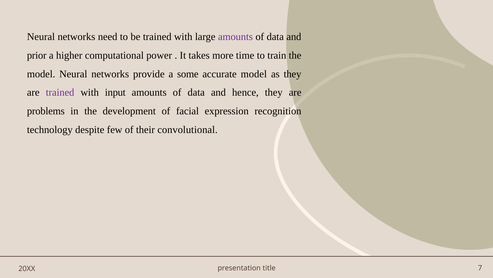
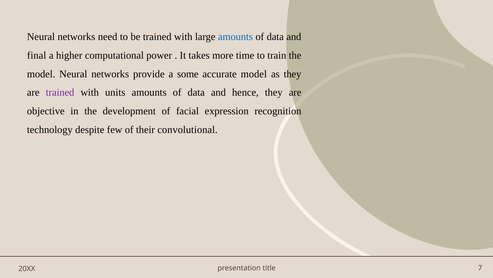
amounts at (235, 37) colour: purple -> blue
prior: prior -> final
input: input -> units
problems: problems -> objective
